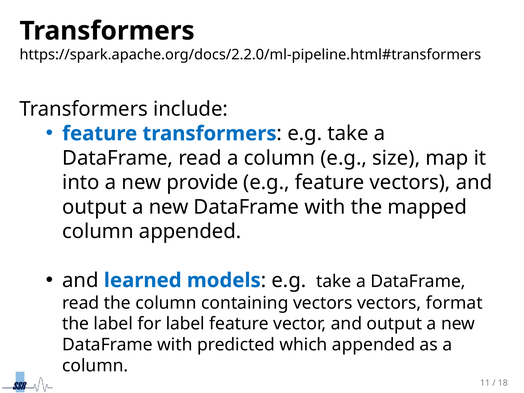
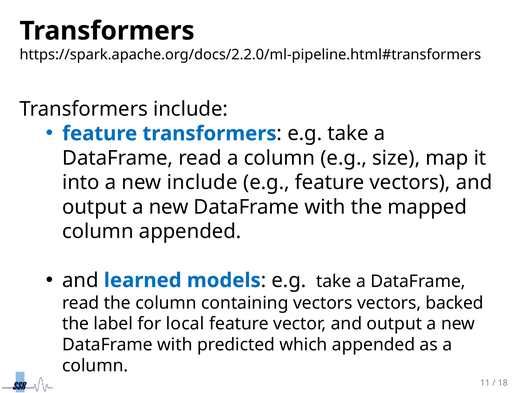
new provide: provide -> include
format: format -> backed
for label: label -> local
